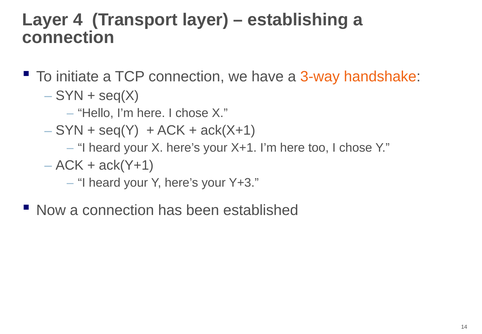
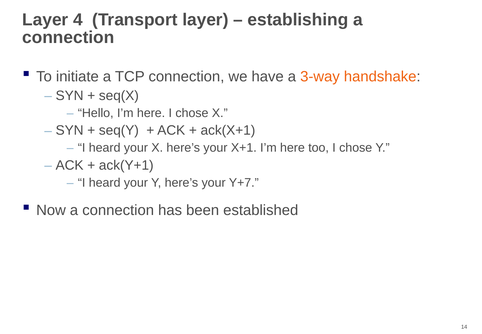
Y+3: Y+3 -> Y+7
